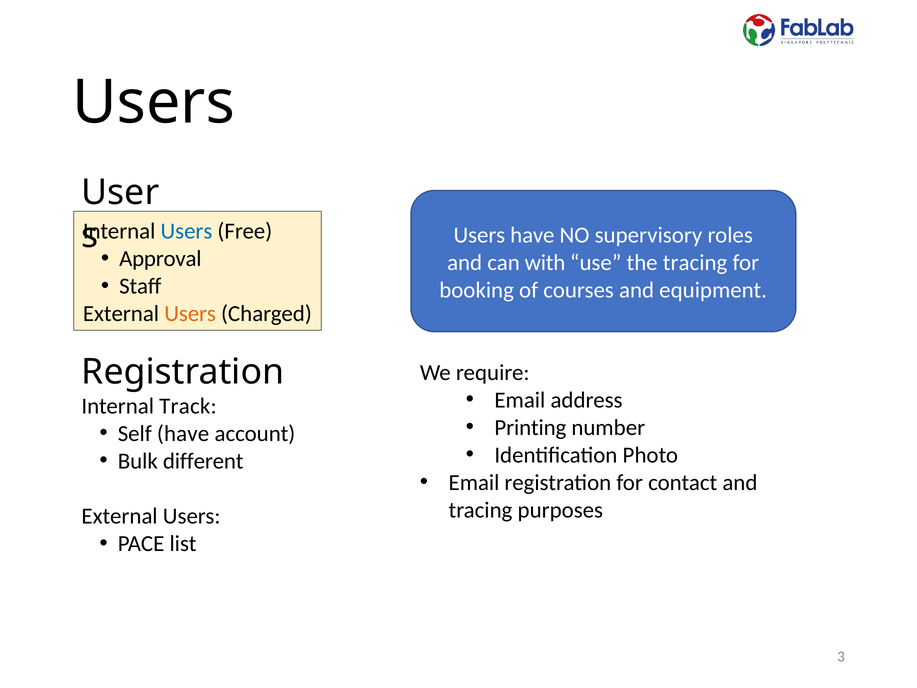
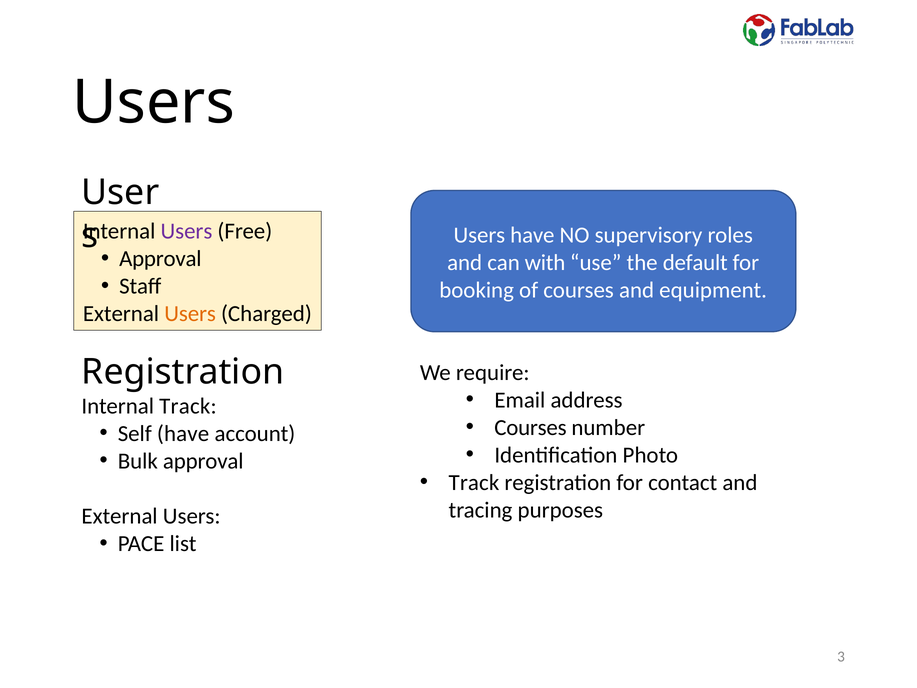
Users at (186, 231) colour: blue -> purple
the tracing: tracing -> default
Printing at (530, 427): Printing -> Courses
Bulk different: different -> approval
Email at (474, 482): Email -> Track
